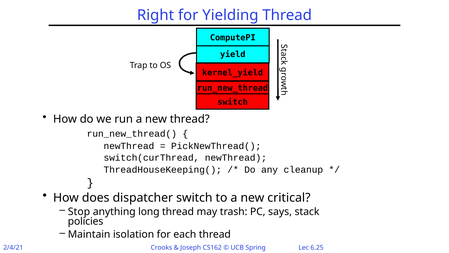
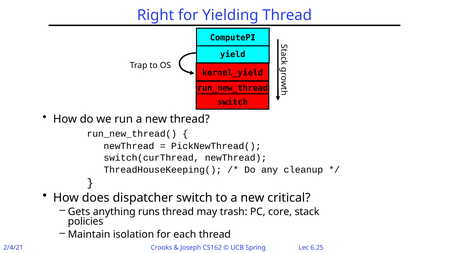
Stop: Stop -> Gets
long: long -> runs
says: says -> core
